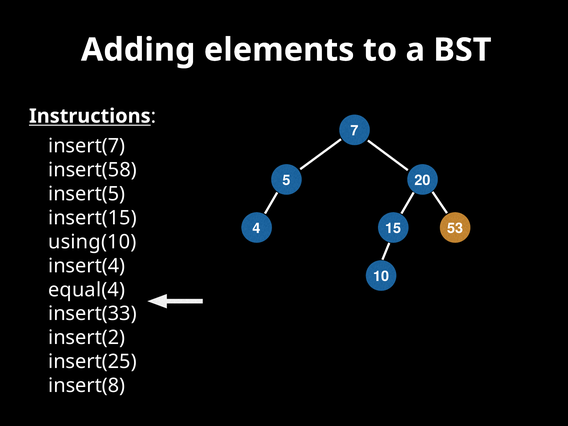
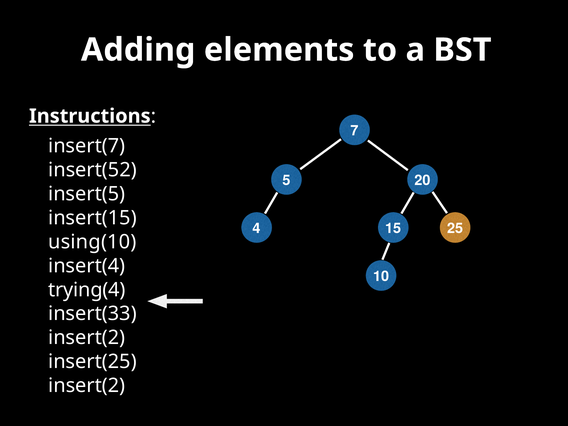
insert(58: insert(58 -> insert(52
53: 53 -> 25
equal(4: equal(4 -> trying(4
insert(8 at (87, 386): insert(8 -> insert(2
